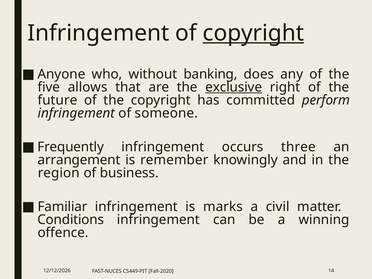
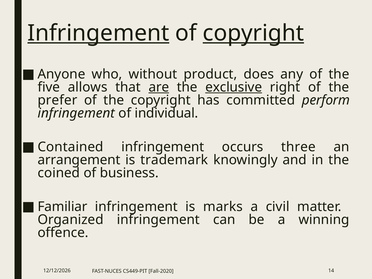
Infringement at (98, 33) underline: none -> present
banking: banking -> product
are underline: none -> present
future: future -> prefer
someone: someone -> individual
Frequently: Frequently -> Contained
remember: remember -> trademark
region: region -> coined
Conditions: Conditions -> Organized
